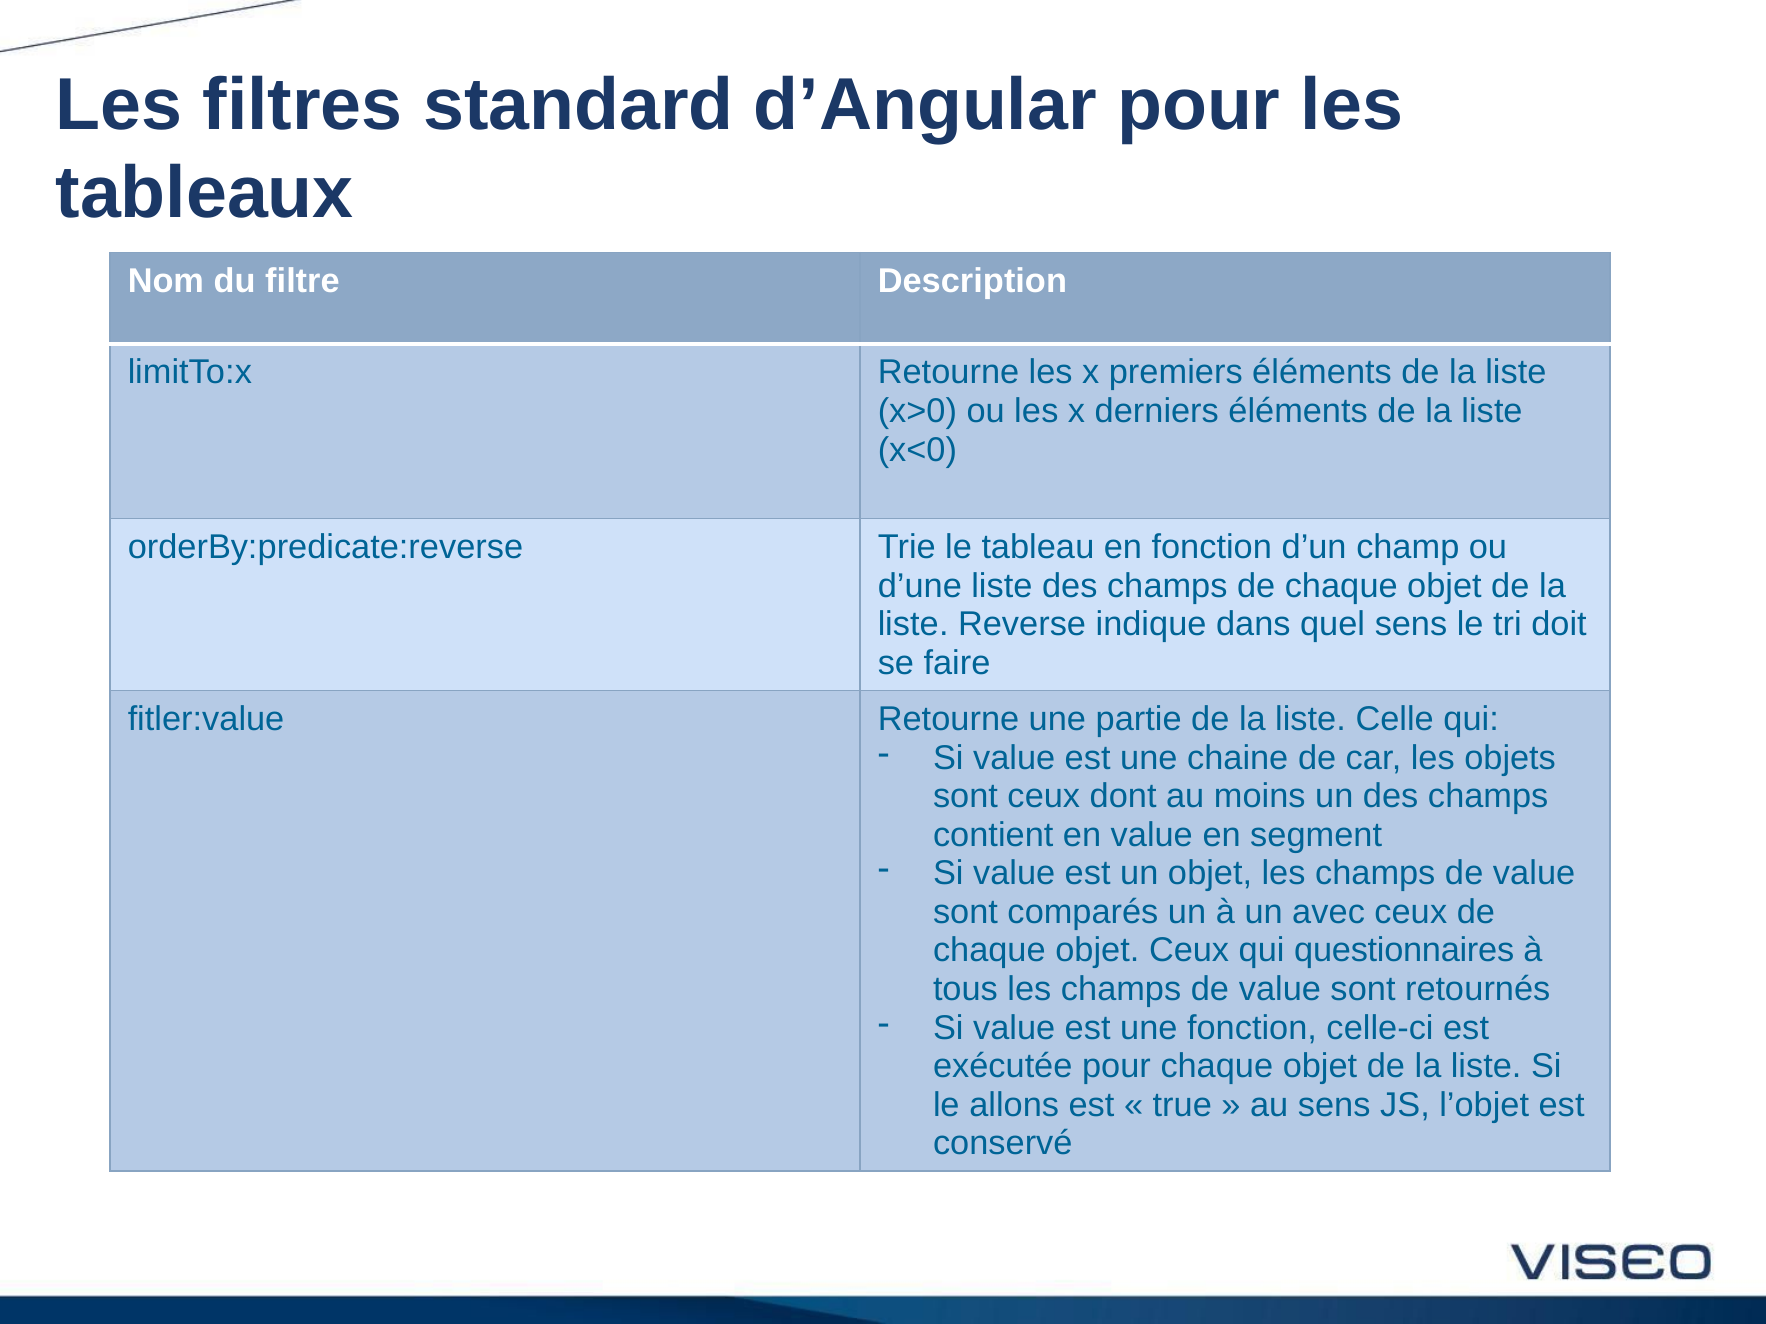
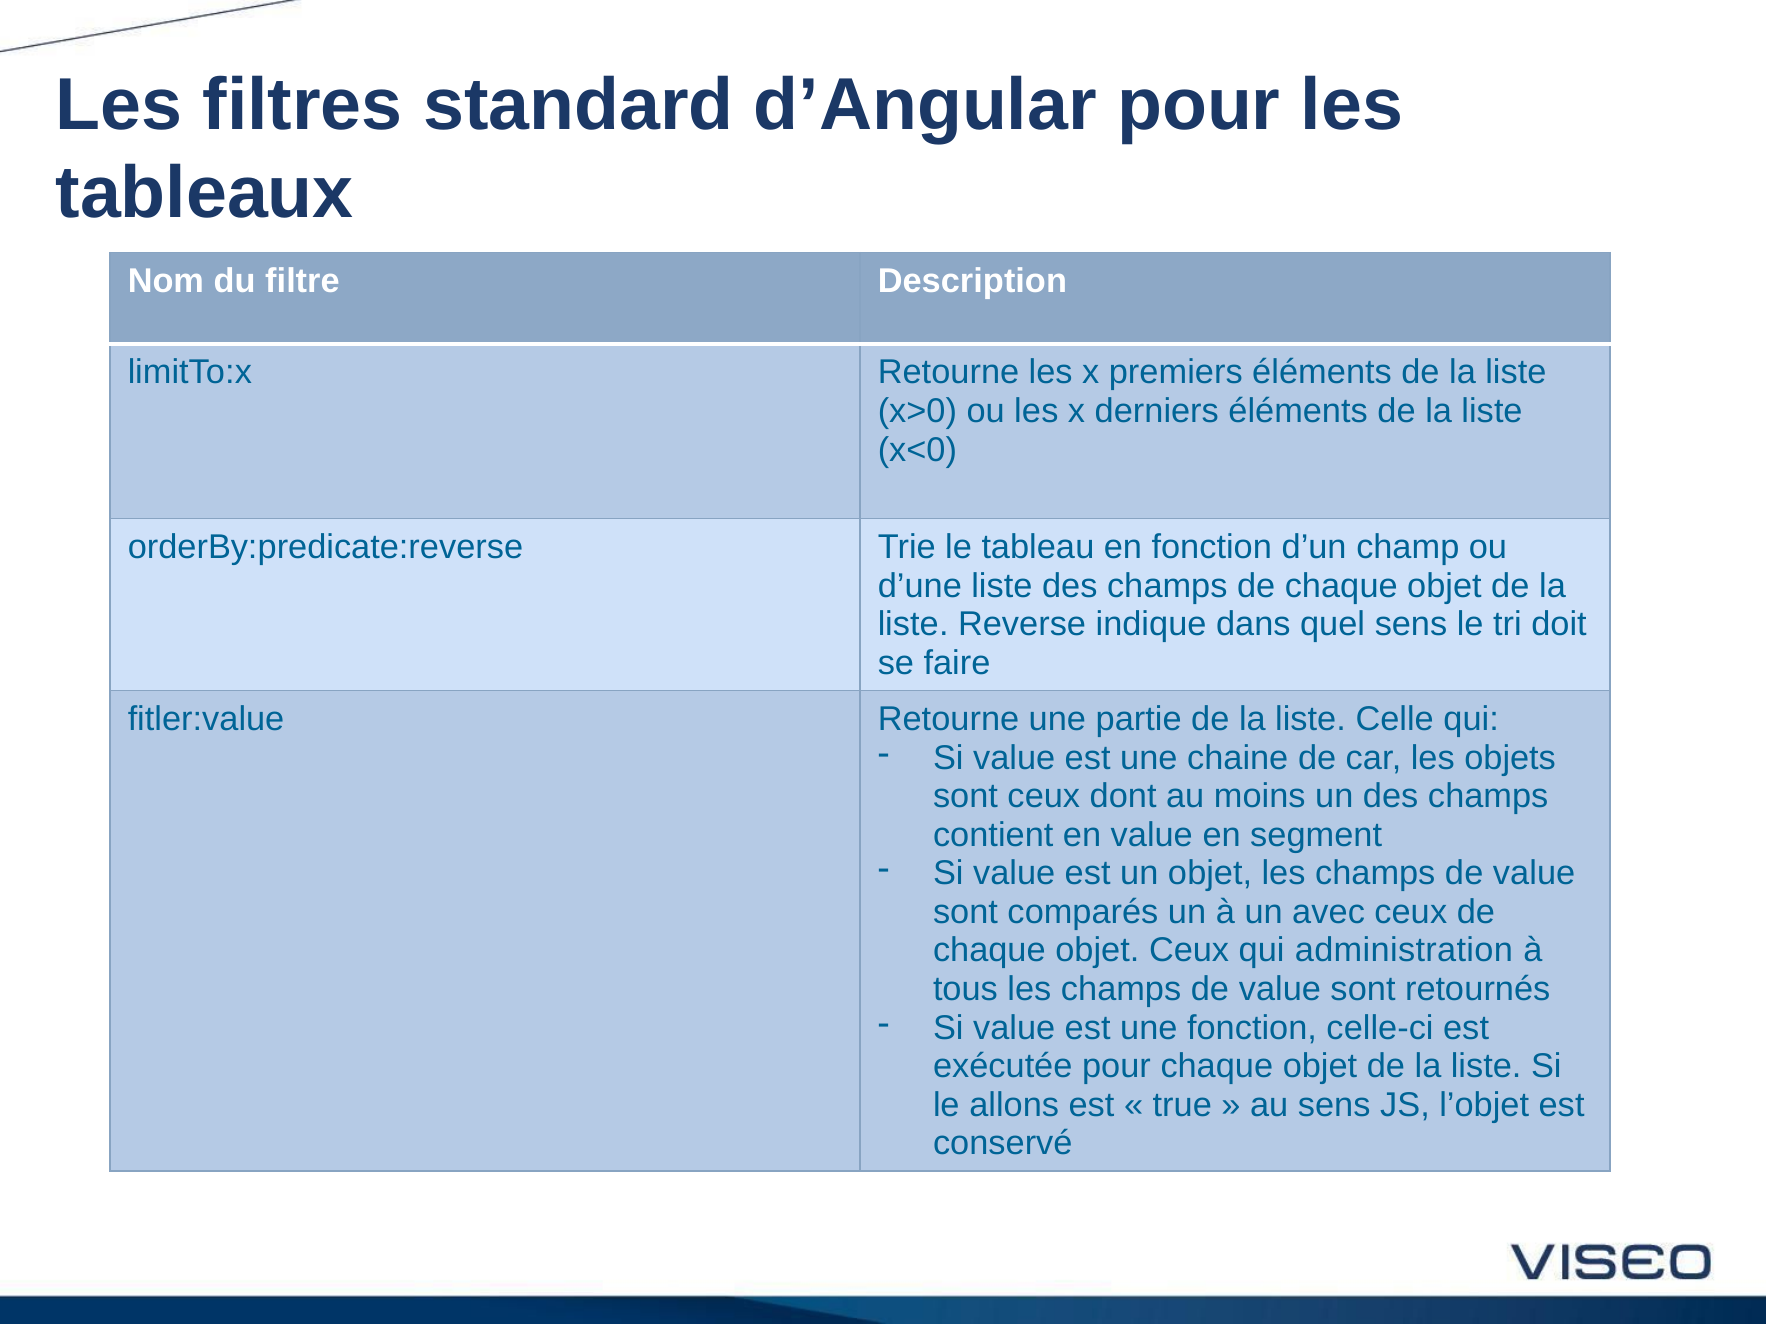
questionnaires: questionnaires -> administration
